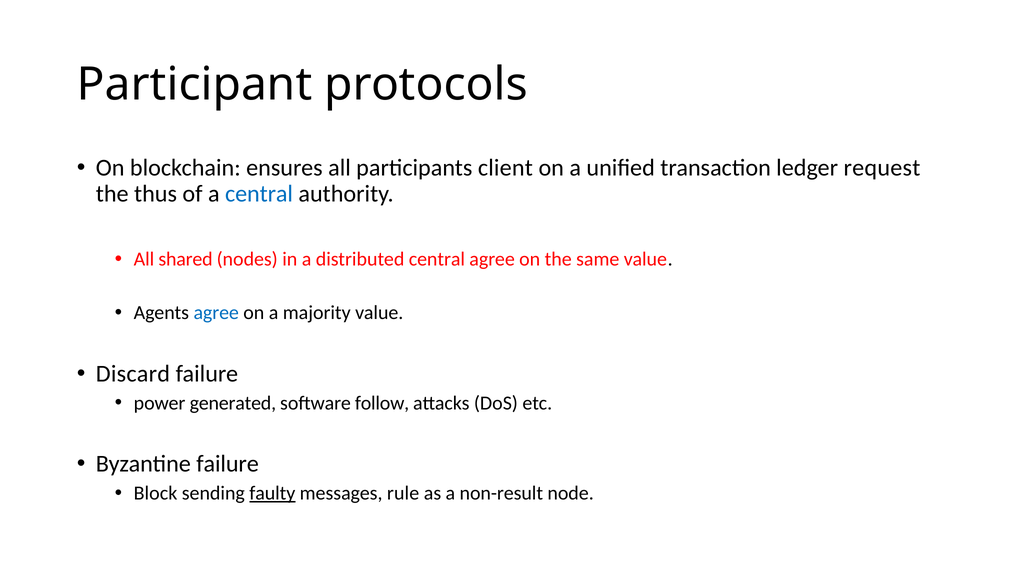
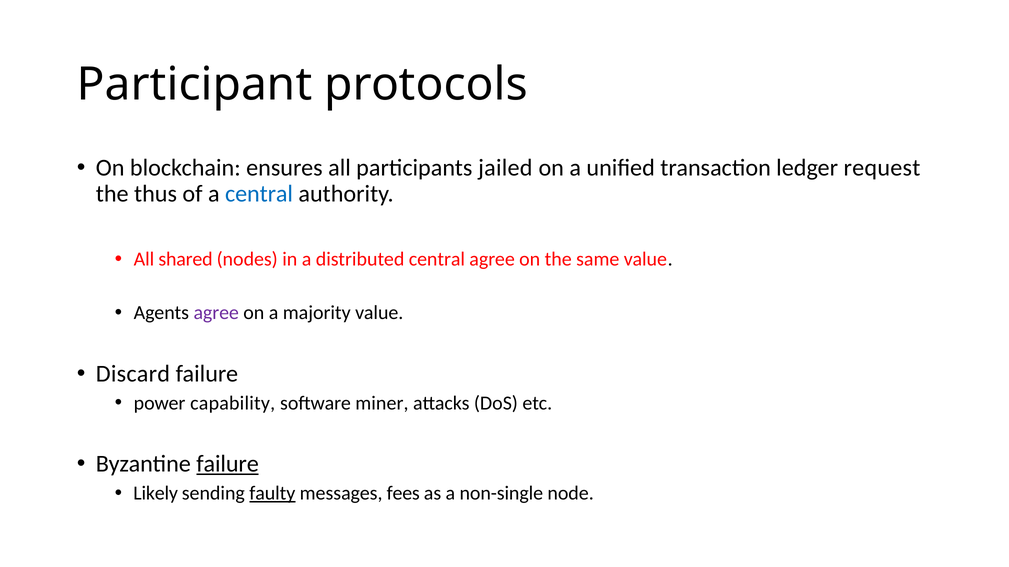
client: client -> jailed
agree at (216, 313) colour: blue -> purple
generated: generated -> capability
follow: follow -> miner
failure at (228, 464) underline: none -> present
Block: Block -> Likely
rule: rule -> fees
non-result: non-result -> non-single
